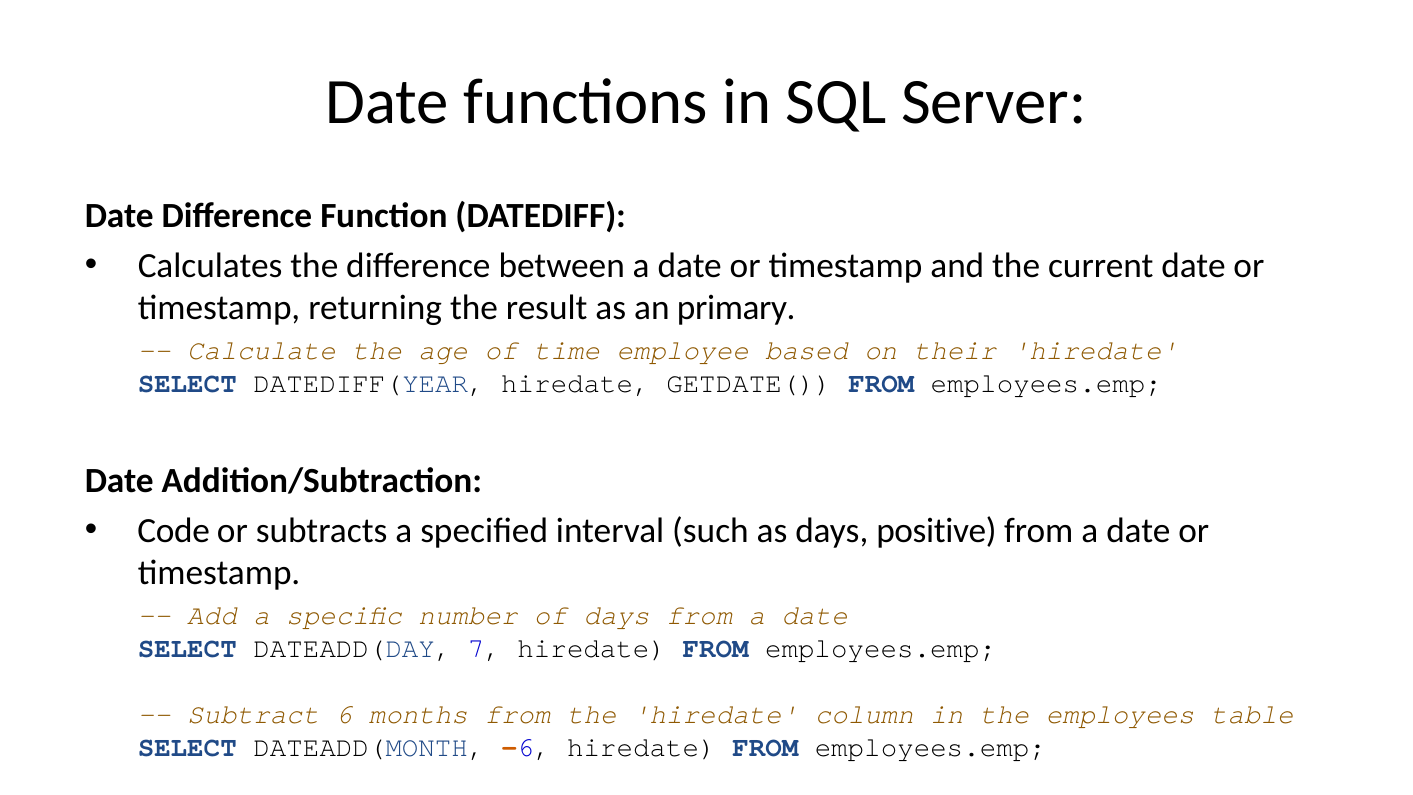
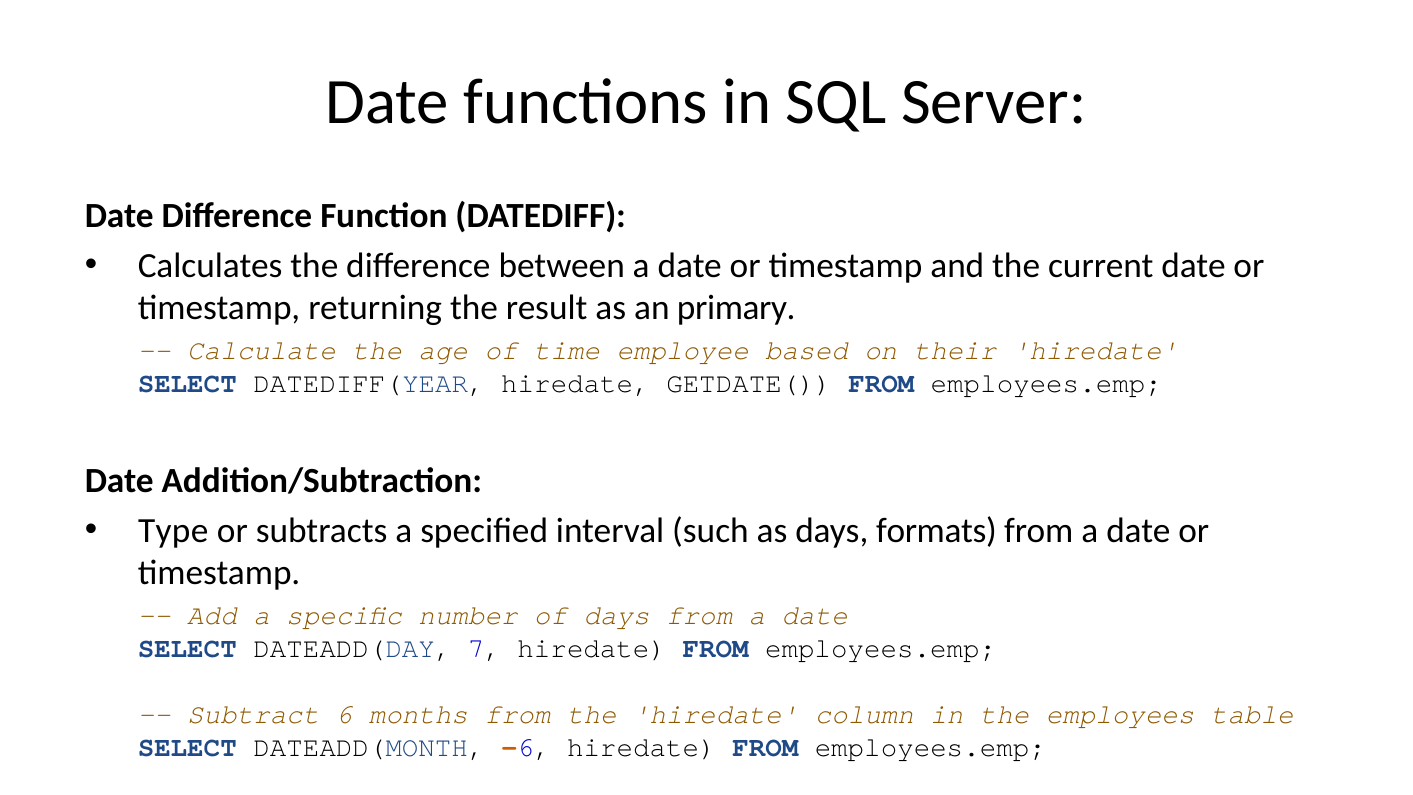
Code: Code -> Type
positive: positive -> formats
